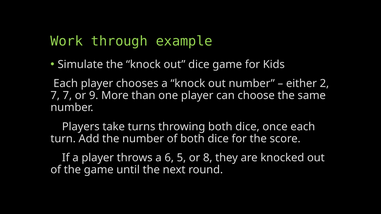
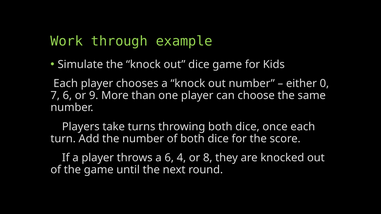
2: 2 -> 0
7 7: 7 -> 6
5: 5 -> 4
